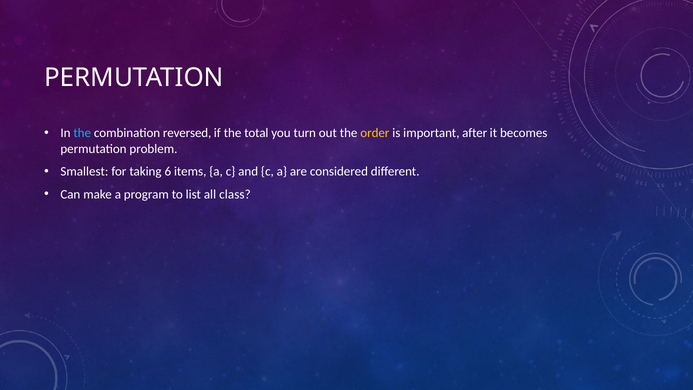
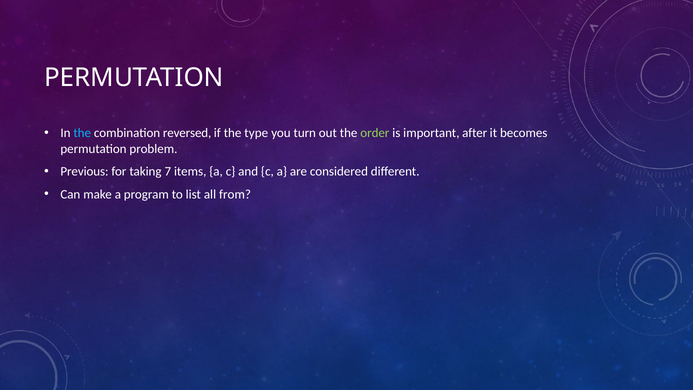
total: total -> type
order colour: yellow -> light green
Smallest: Smallest -> Previous
6: 6 -> 7
class: class -> from
